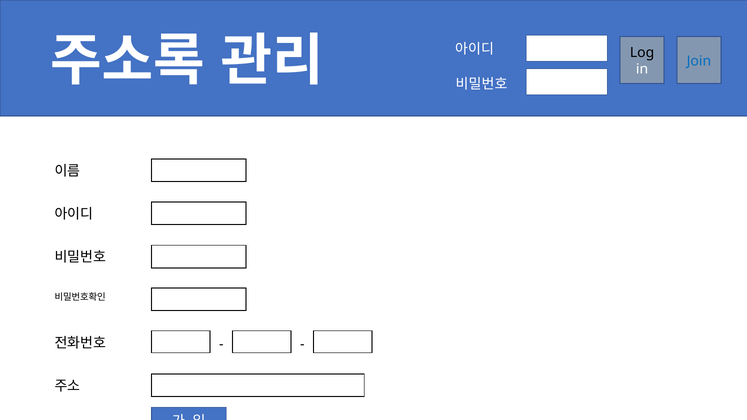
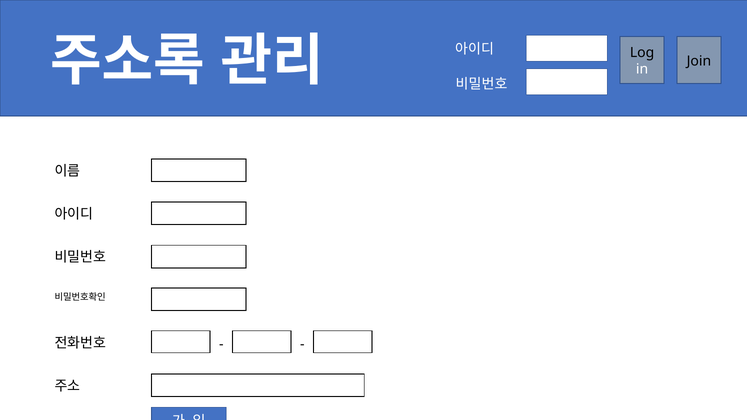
Join colour: blue -> black
